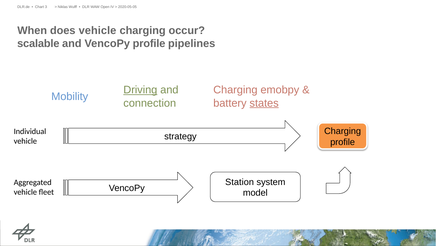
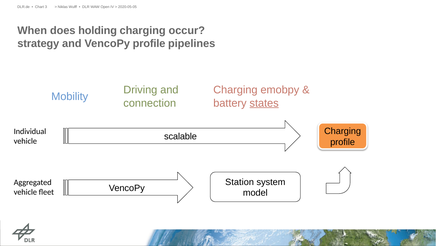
does vehicle: vehicle -> holding
scalable: scalable -> strategy
Driving underline: present -> none
strategy: strategy -> scalable
